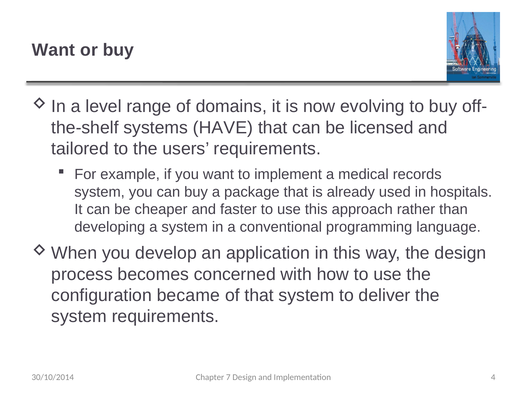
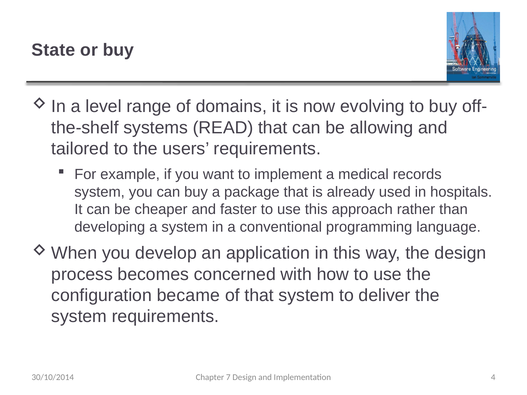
Want at (53, 50): Want -> State
HAVE: HAVE -> READ
licensed: licensed -> allowing
